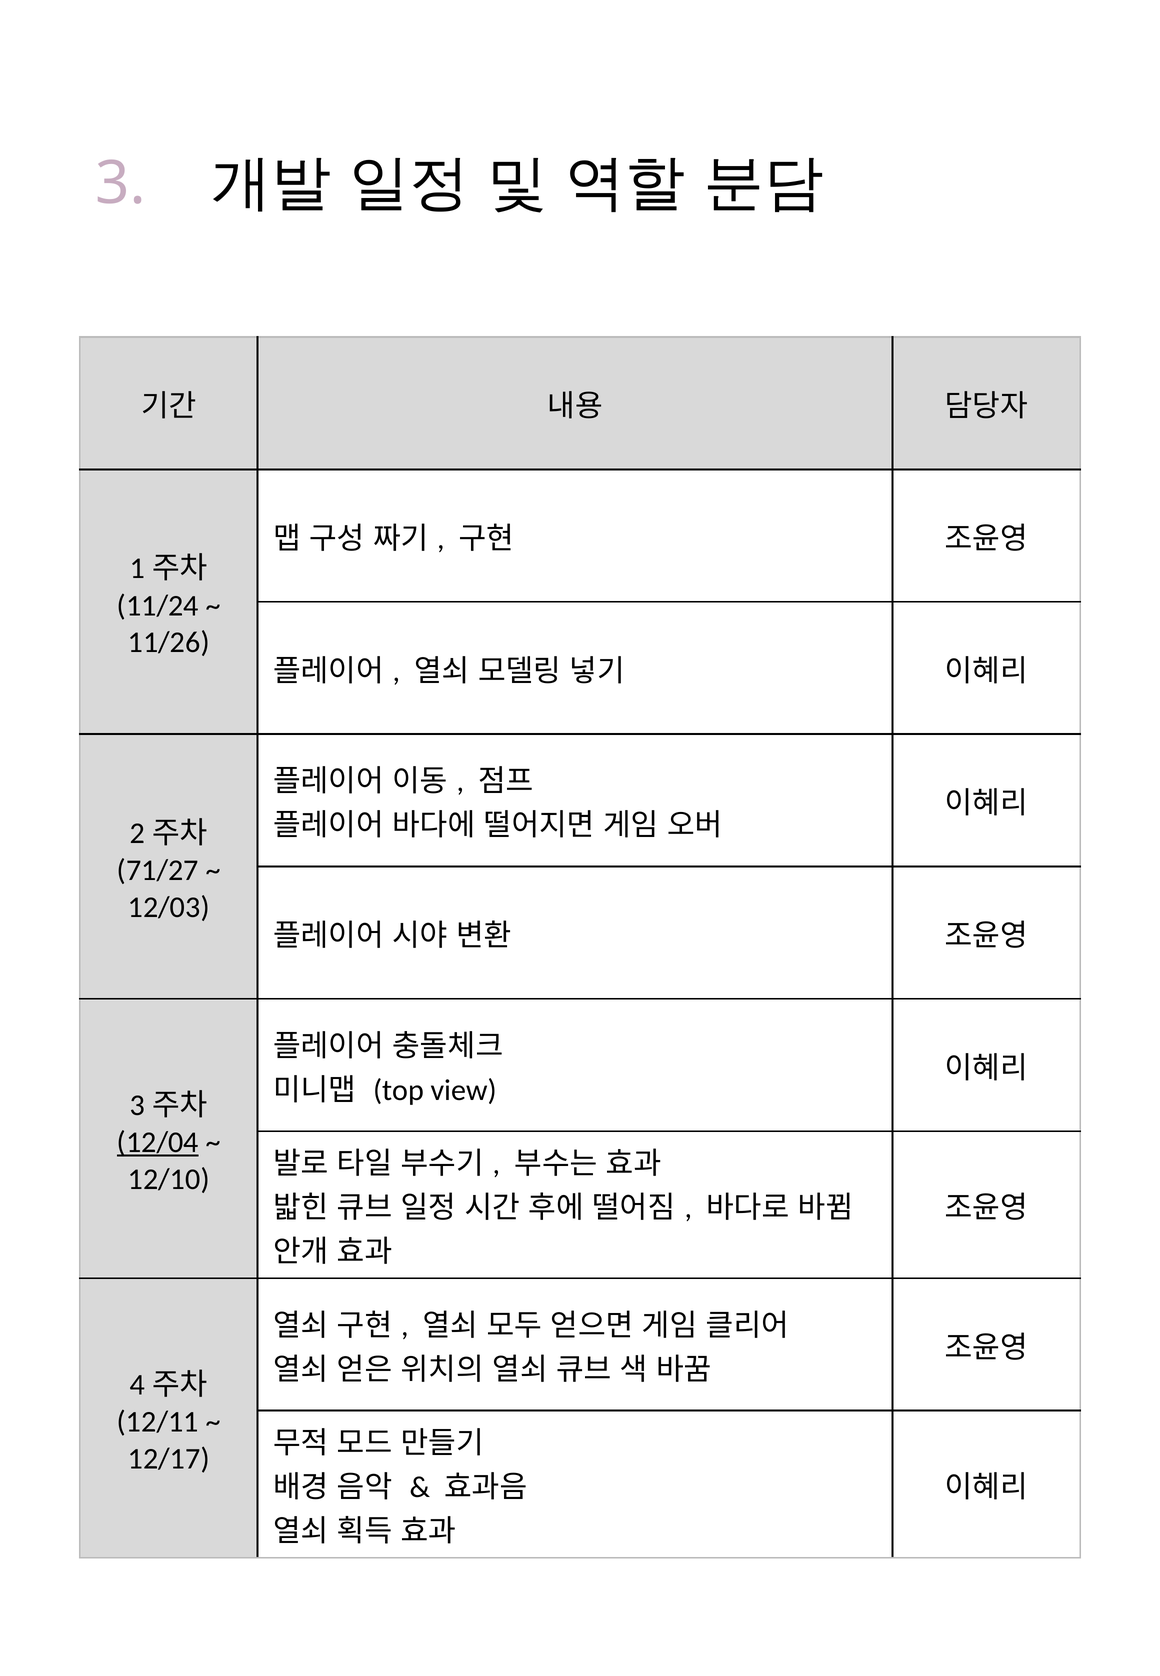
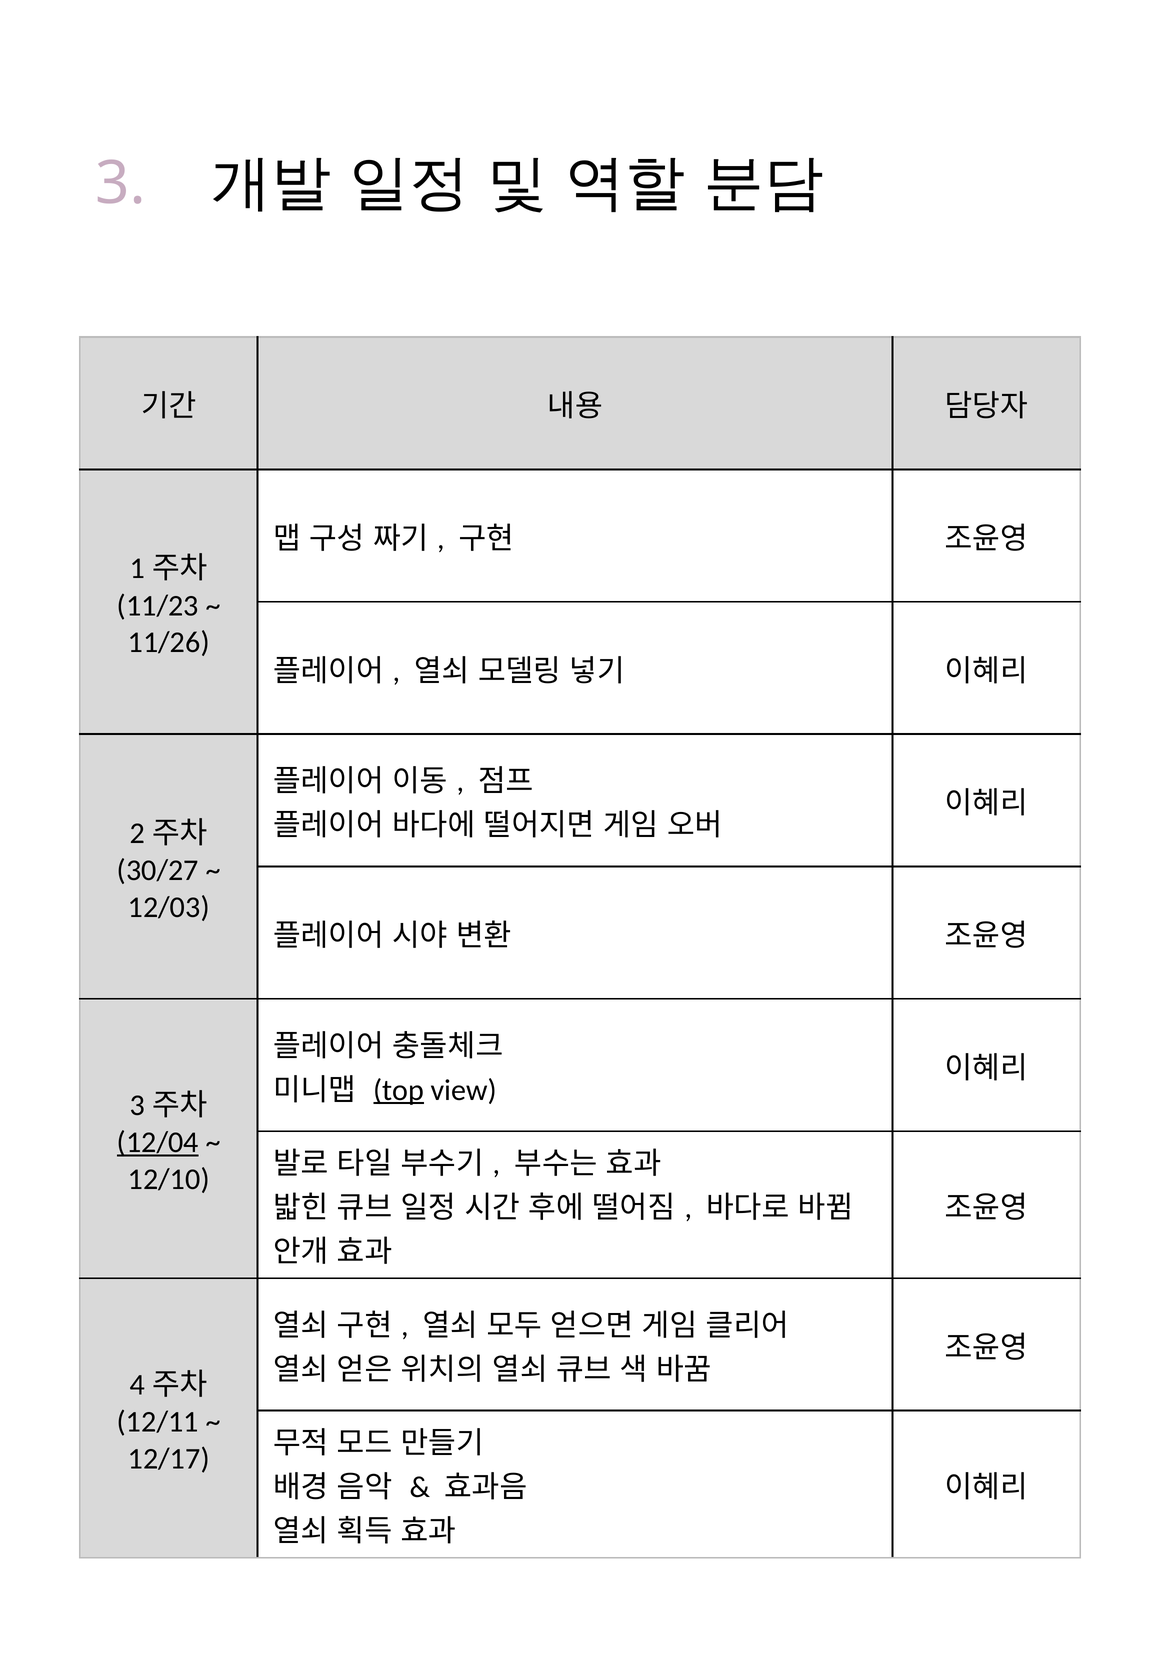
11/24: 11/24 -> 11/23
71/27: 71/27 -> 30/27
top underline: none -> present
